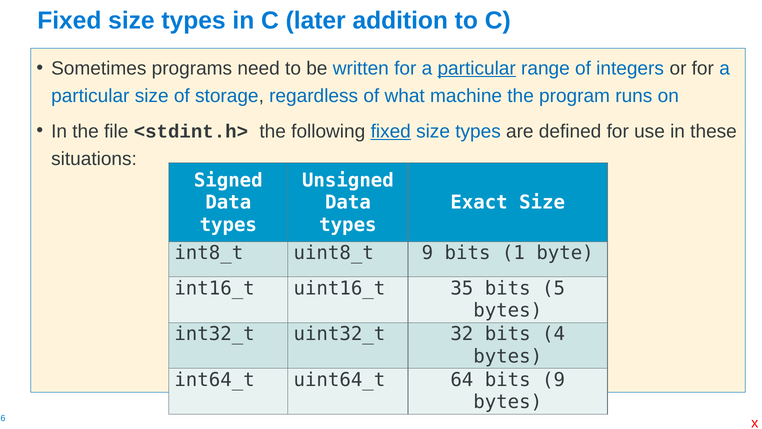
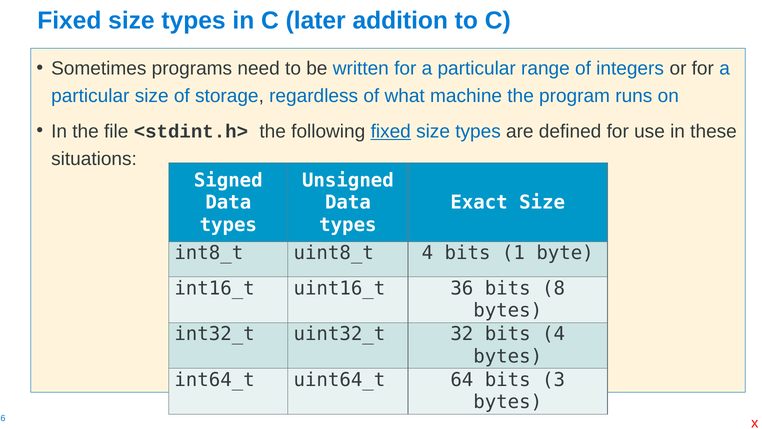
particular at (477, 68) underline: present -> none
9 at (427, 253): 9 -> 4
35: 35 -> 36
5: 5 -> 8
bits 9: 9 -> 3
